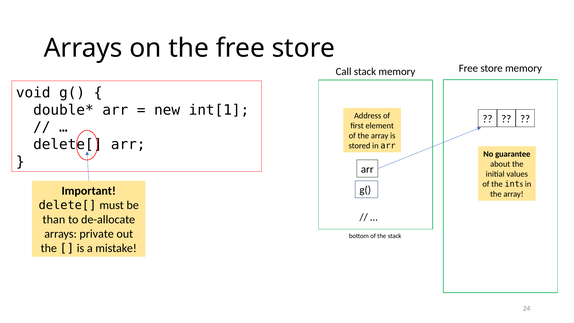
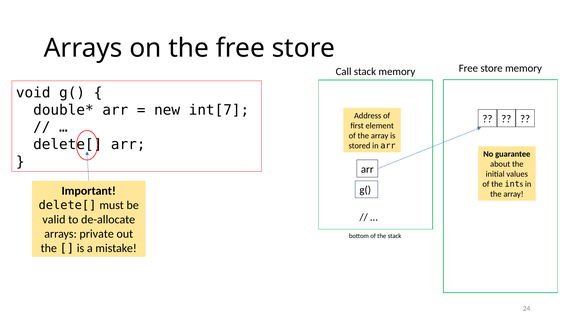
int[1: int[1 -> int[7
than: than -> valid
